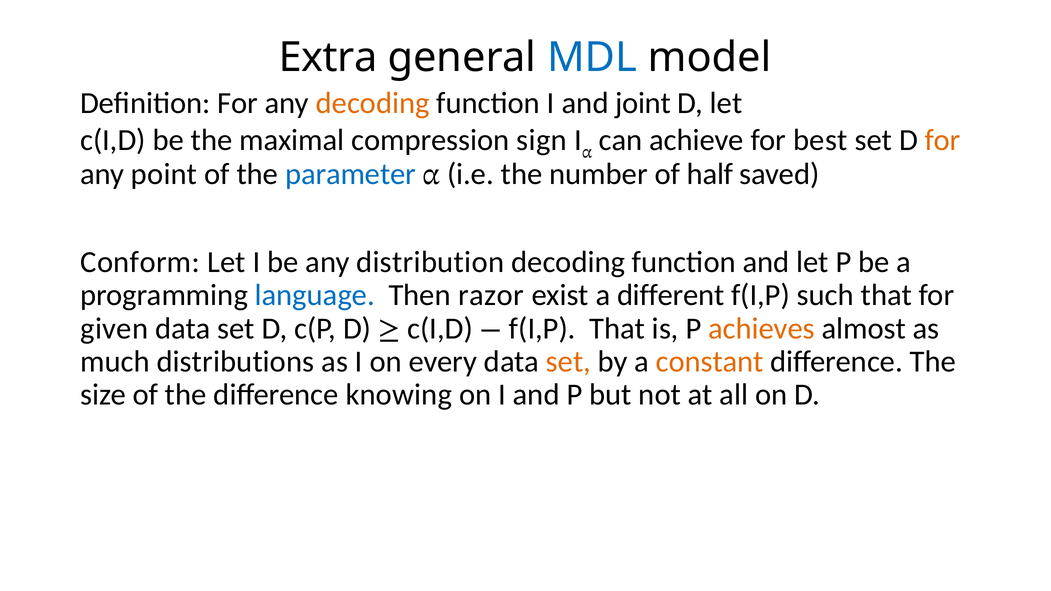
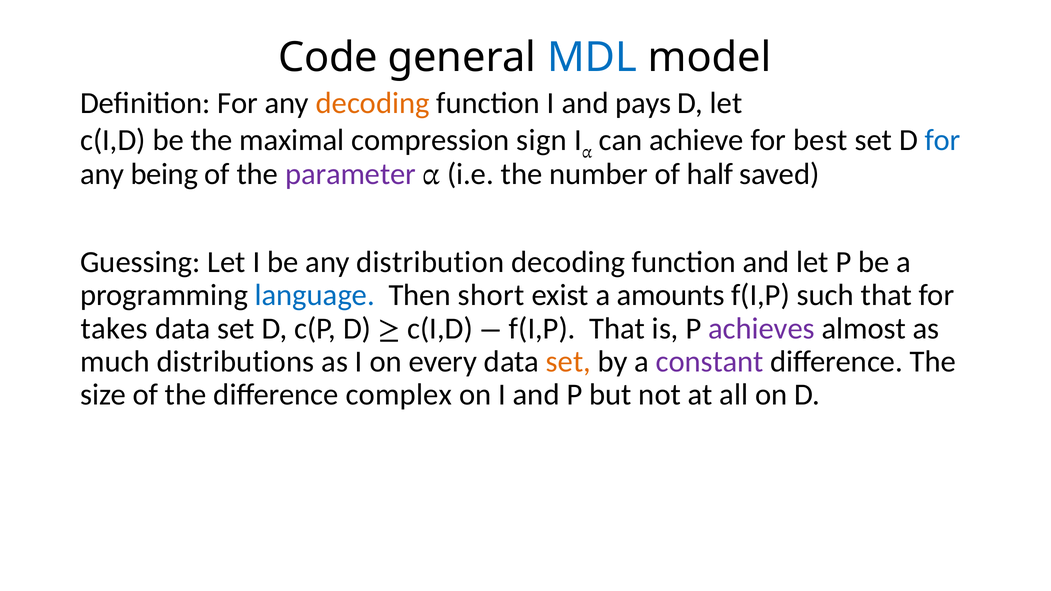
Extra: Extra -> Code
joint: joint -> pays
for at (943, 140) colour: orange -> blue
point: point -> being
parameter colour: blue -> purple
Conform: Conform -> Guessing
razor: razor -> short
different: different -> amounts
given: given -> takes
achieves colour: orange -> purple
constant colour: orange -> purple
knowing: knowing -> complex
